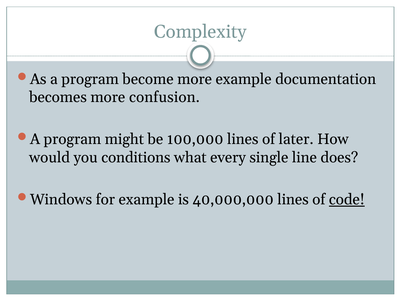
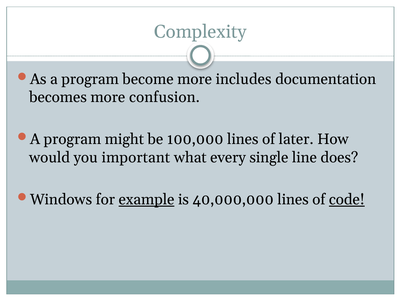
more example: example -> includes
conditions: conditions -> important
example at (147, 199) underline: none -> present
